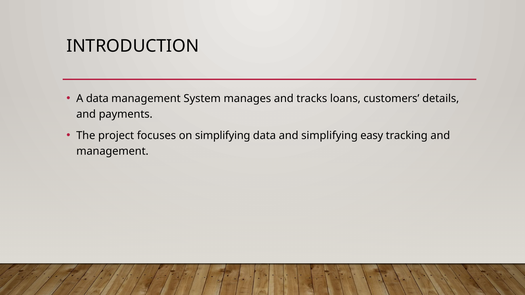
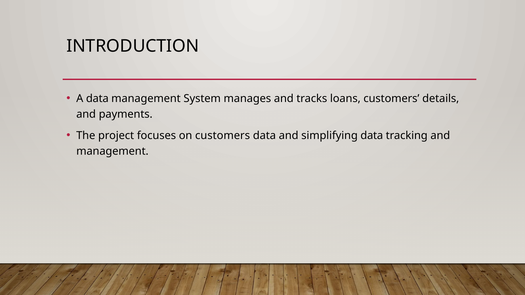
on simplifying: simplifying -> customers
simplifying easy: easy -> data
